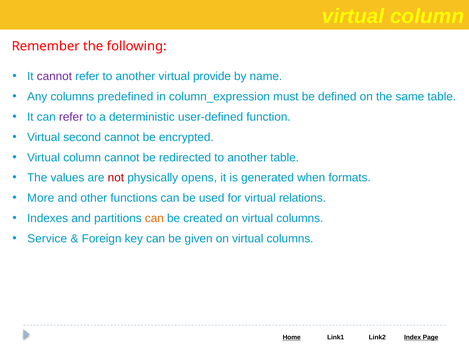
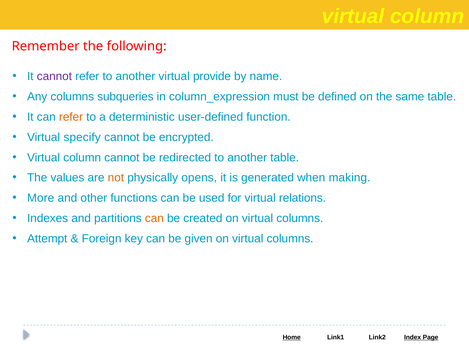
predefined: predefined -> subqueries
refer at (71, 117) colour: purple -> orange
second: second -> specify
not colour: red -> orange
formats: formats -> making
Service: Service -> Attempt
